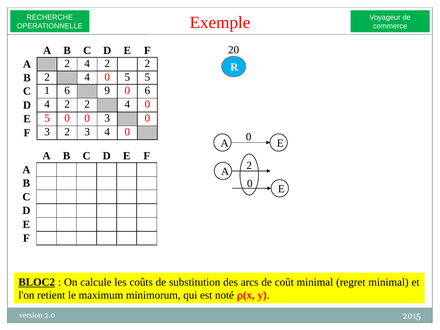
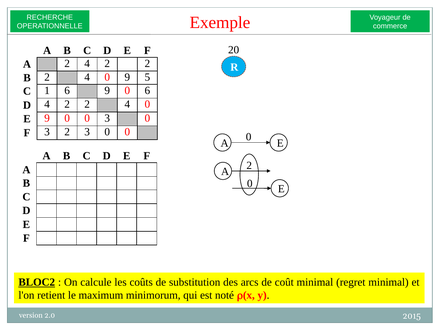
0 5: 5 -> 9
E 5: 5 -> 9
2 3 4: 4 -> 0
